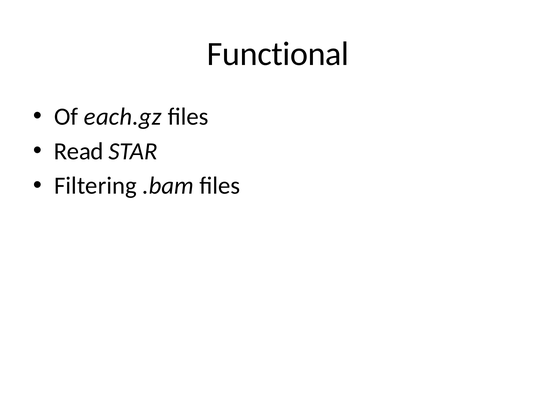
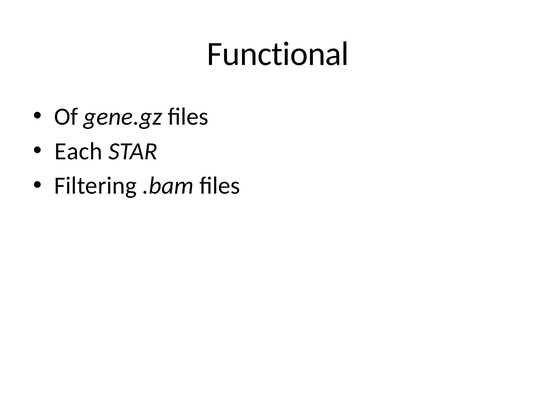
each.gz: each.gz -> gene.gz
Read: Read -> Each
